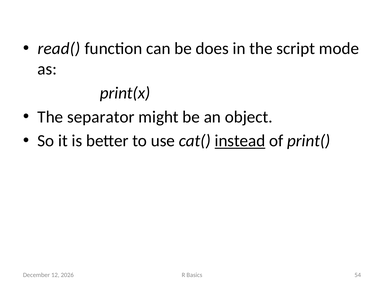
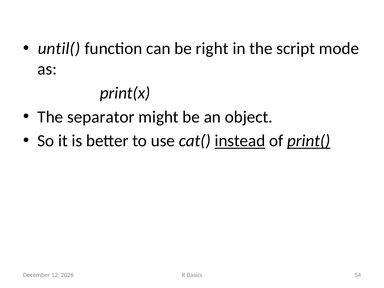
read(: read( -> until(
does: does -> right
print( underline: none -> present
